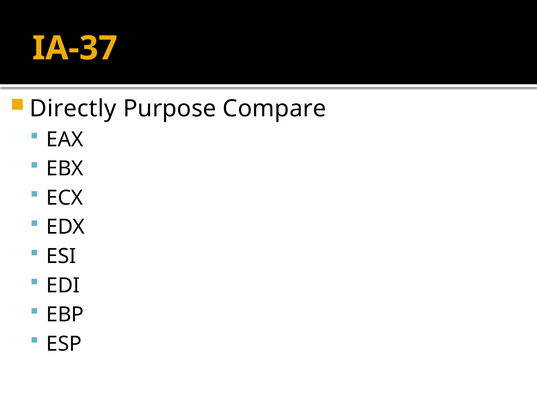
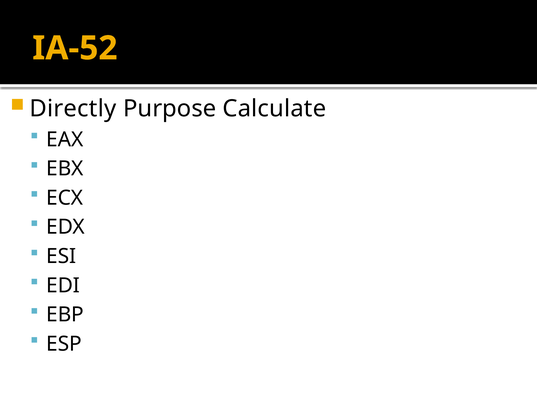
IA-37: IA-37 -> IA-52
Compare: Compare -> Calculate
